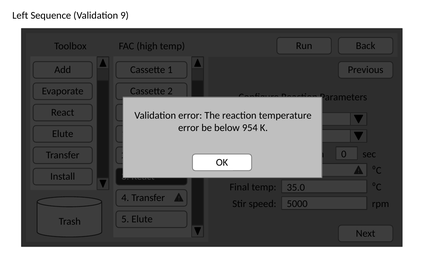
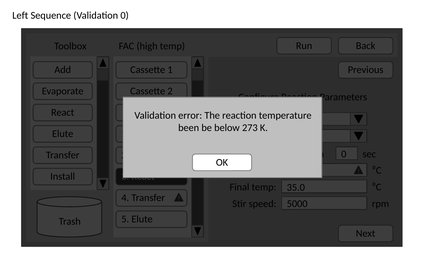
Validation 9: 9 -> 0
error at (189, 128): error -> been
954: 954 -> 273
